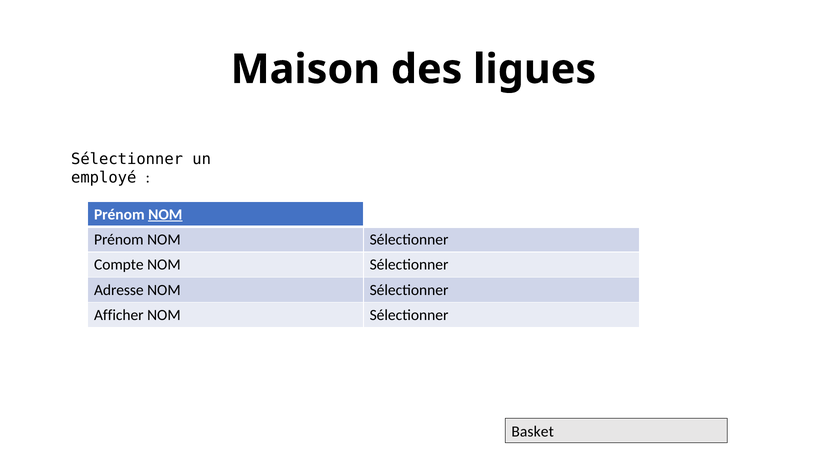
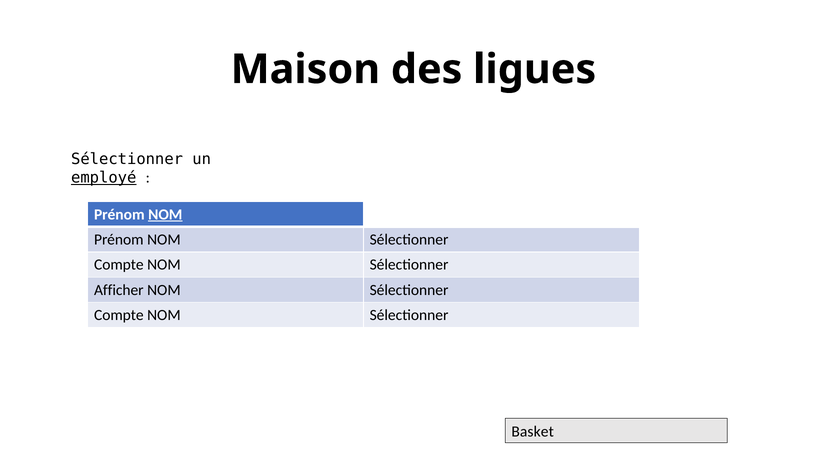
employé underline: none -> present
Adresse: Adresse -> Afficher
Afficher at (119, 315): Afficher -> Compte
